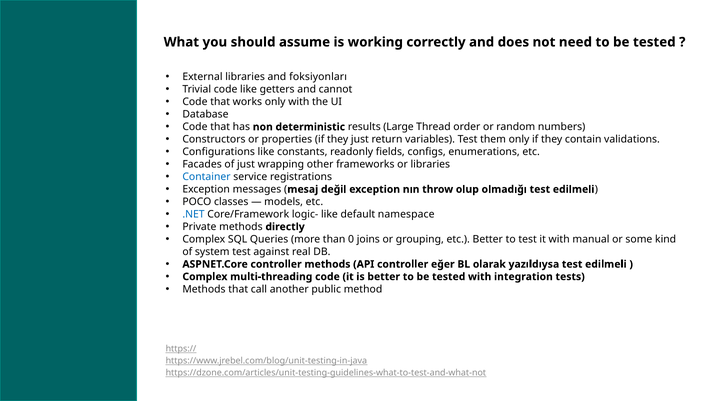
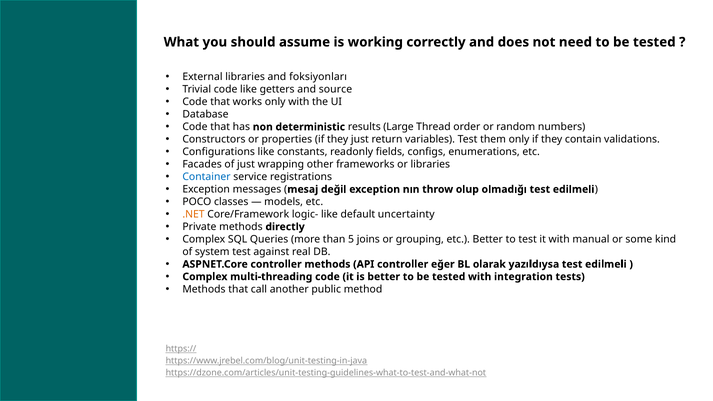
cannot: cannot -> source
.NET colour: blue -> orange
namespace: namespace -> uncertainty
0: 0 -> 5
